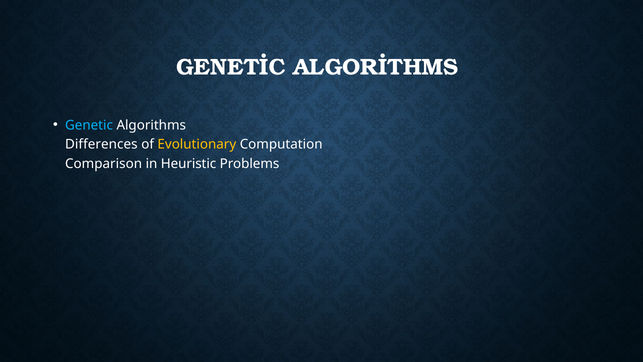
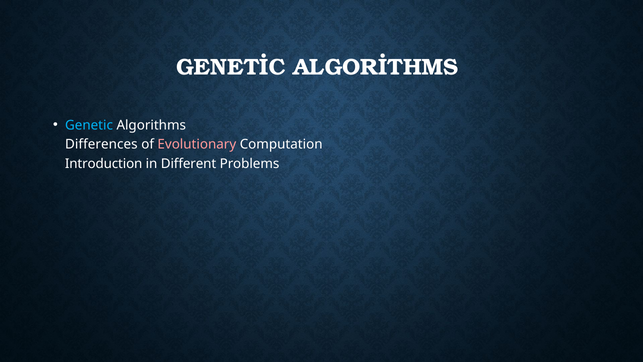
Evolutionary colour: yellow -> pink
Comparison: Comparison -> Introduction
Heuristic: Heuristic -> Different
